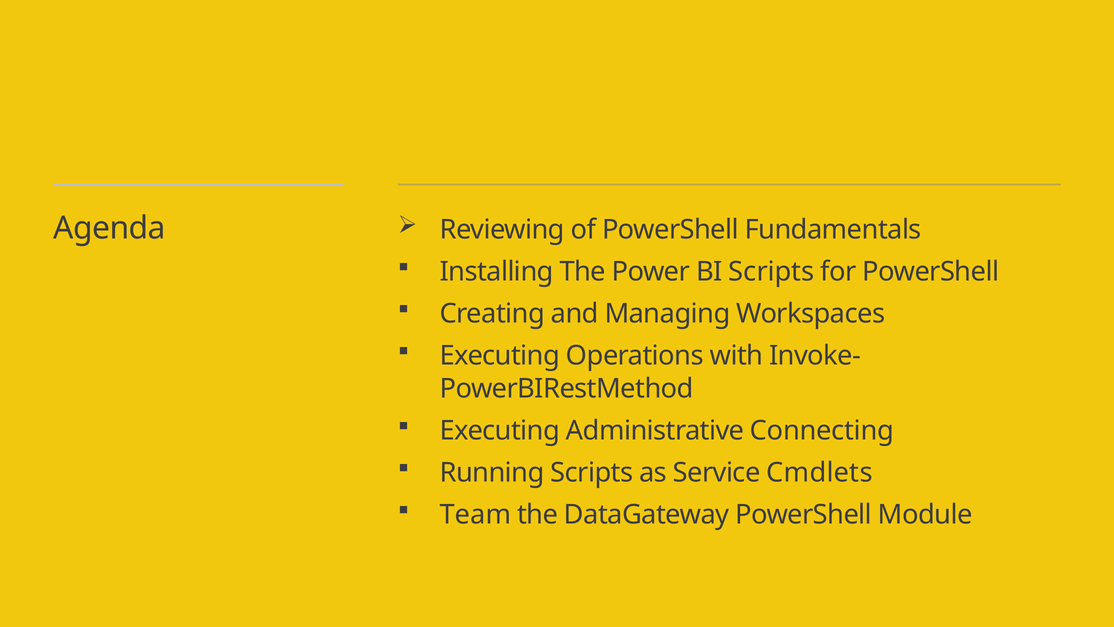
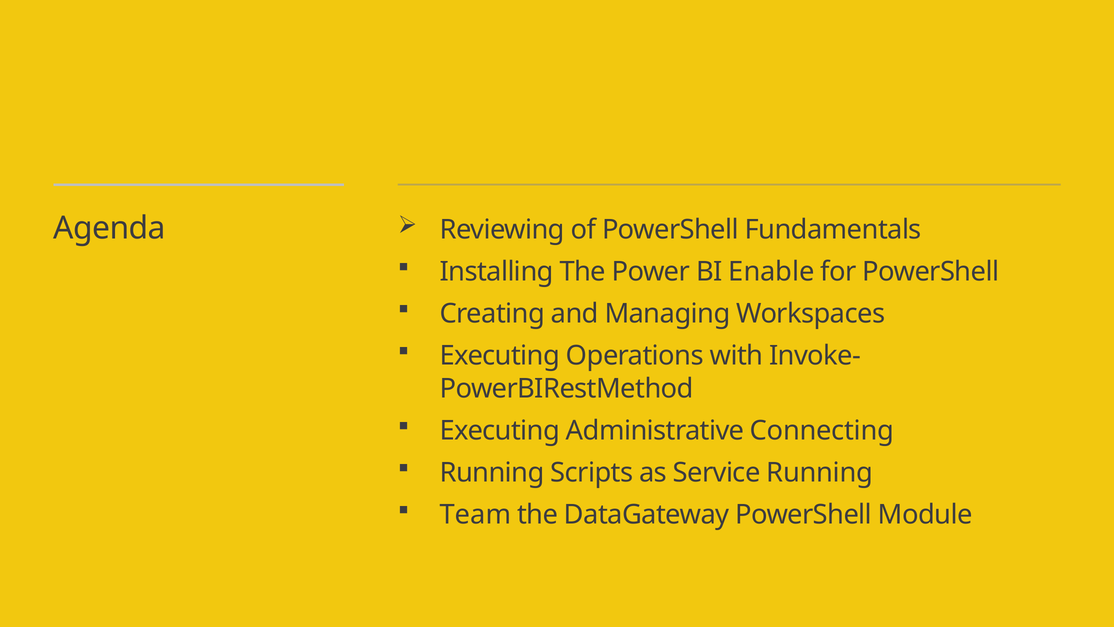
BI Scripts: Scripts -> Enable
Service Cmdlets: Cmdlets -> Running
